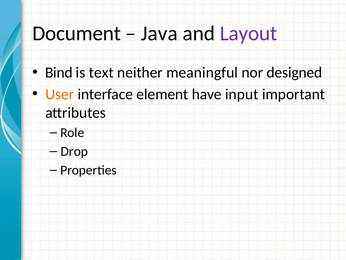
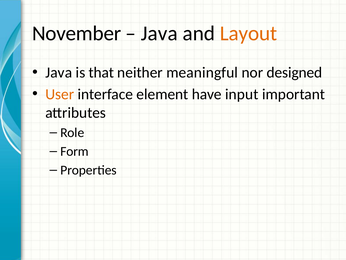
Document: Document -> November
Layout colour: purple -> orange
Bind at (59, 72): Bind -> Java
text: text -> that
Drop: Drop -> Form
